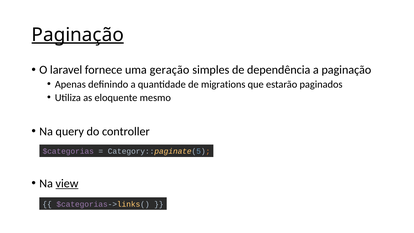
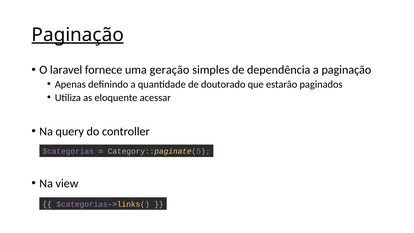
migrations: migrations -> doutorado
mesmo: mesmo -> acessar
view underline: present -> none
